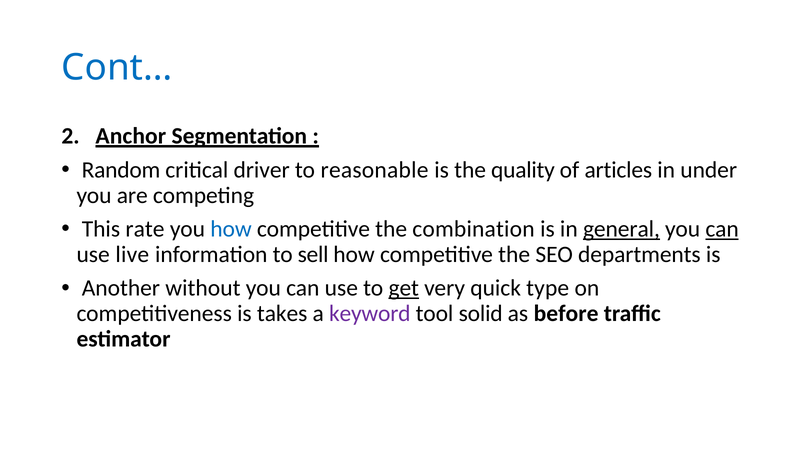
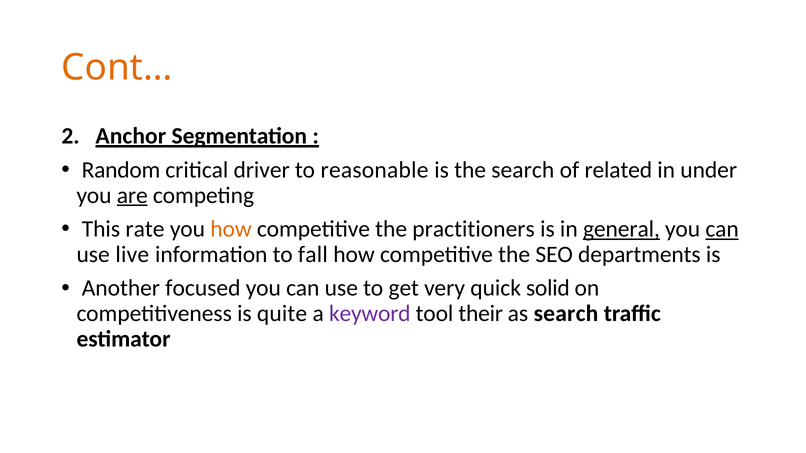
Cont… colour: blue -> orange
the quality: quality -> search
articles: articles -> related
are underline: none -> present
how at (231, 229) colour: blue -> orange
combination: combination -> practitioners
sell: sell -> fall
without: without -> focused
get underline: present -> none
type: type -> solid
takes: takes -> quite
solid: solid -> their
as before: before -> search
